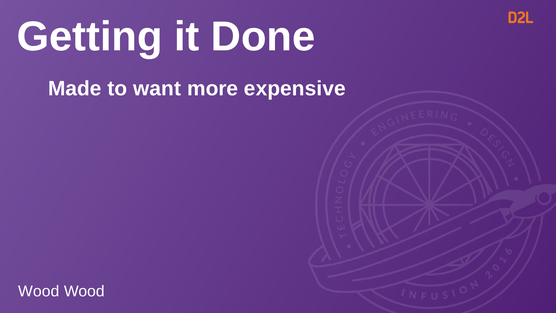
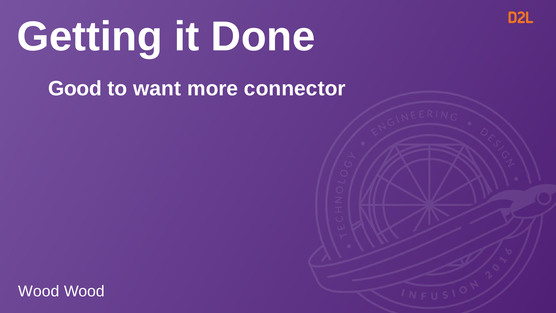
Made: Made -> Good
expensive: expensive -> connector
